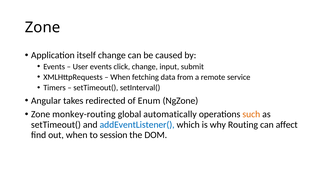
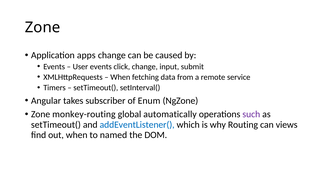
itself: itself -> apps
redirected: redirected -> subscriber
such colour: orange -> purple
affect: affect -> views
session: session -> named
